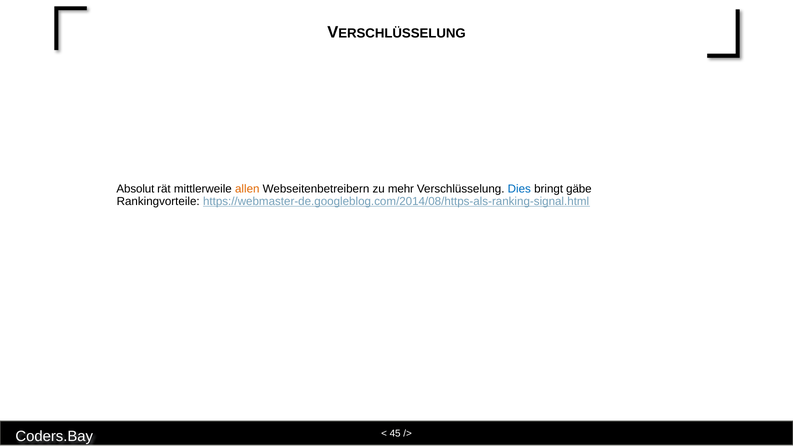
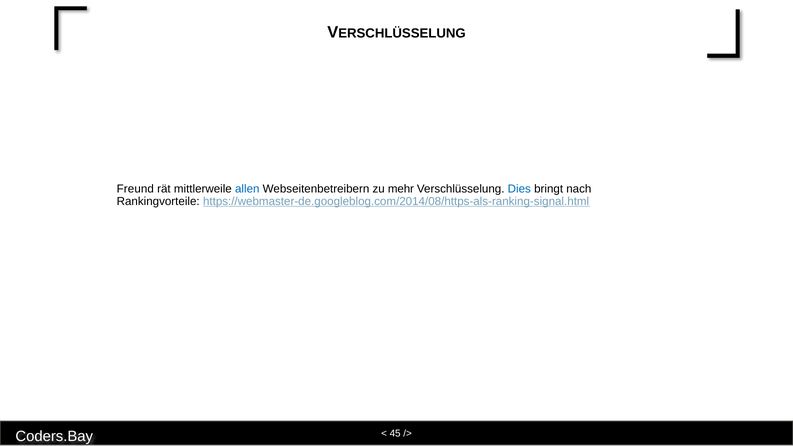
Absolut: Absolut -> Freund
allen colour: orange -> blue
gäbe: gäbe -> nach
